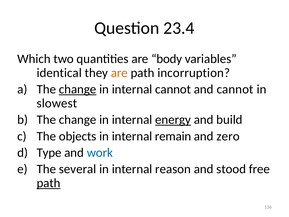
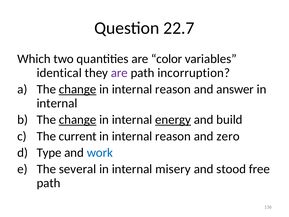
23.4: 23.4 -> 22.7
body: body -> color
are at (119, 73) colour: orange -> purple
cannot at (173, 89): cannot -> reason
and cannot: cannot -> answer
slowest at (57, 103): slowest -> internal
change at (78, 120) underline: none -> present
objects: objects -> current
remain at (173, 136): remain -> reason
reason: reason -> misery
path at (49, 183) underline: present -> none
